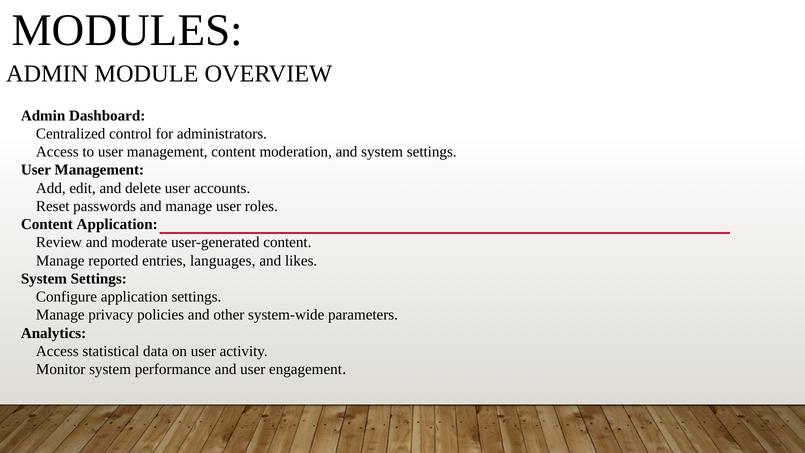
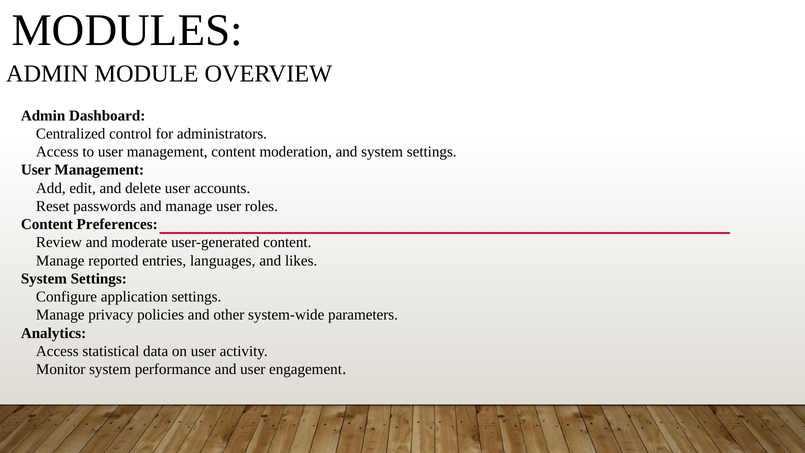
Content Application: Application -> Preferences
